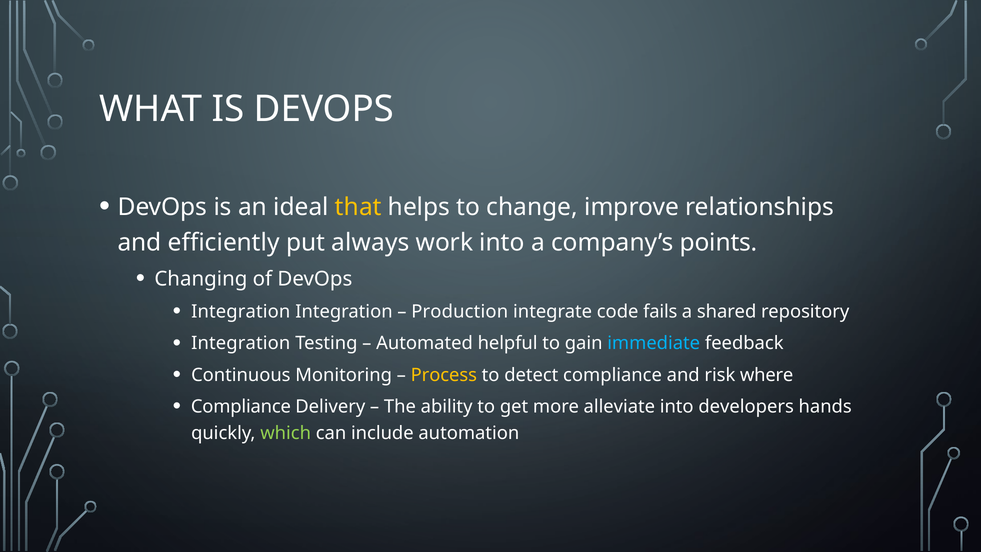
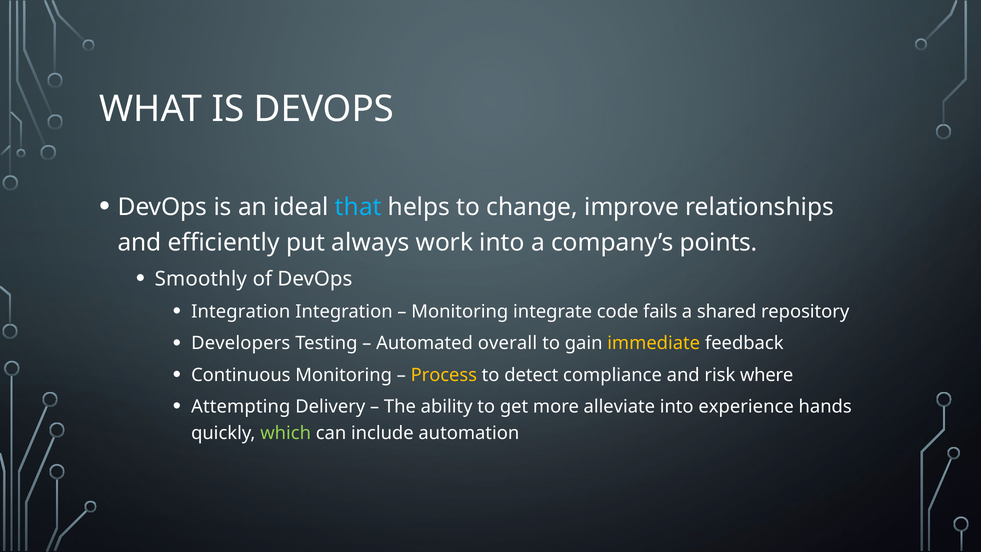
that colour: yellow -> light blue
Changing: Changing -> Smoothly
Production at (460, 312): Production -> Monitoring
Integration at (241, 343): Integration -> Developers
helpful: helpful -> overall
immediate colour: light blue -> yellow
Compliance at (241, 406): Compliance -> Attempting
developers: developers -> experience
